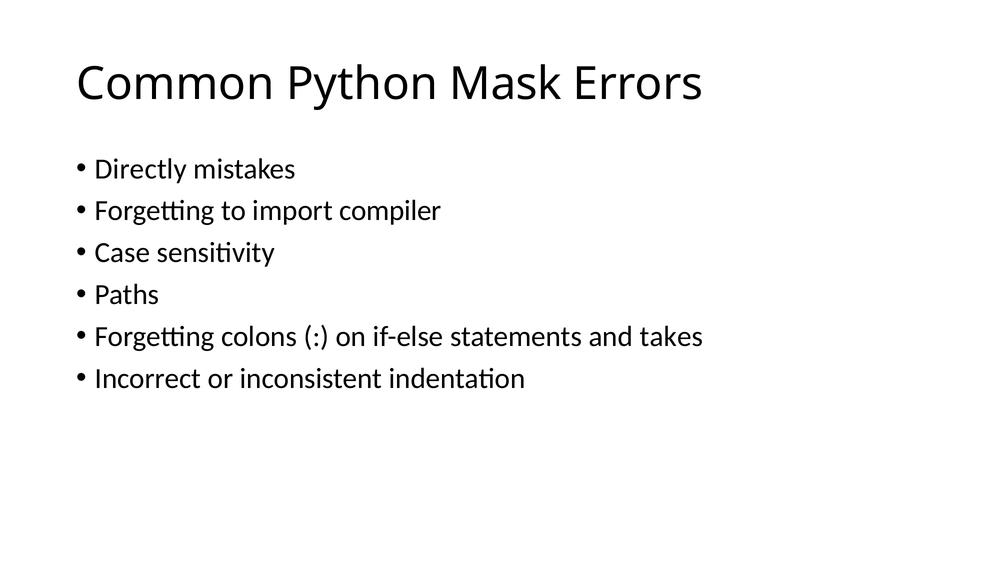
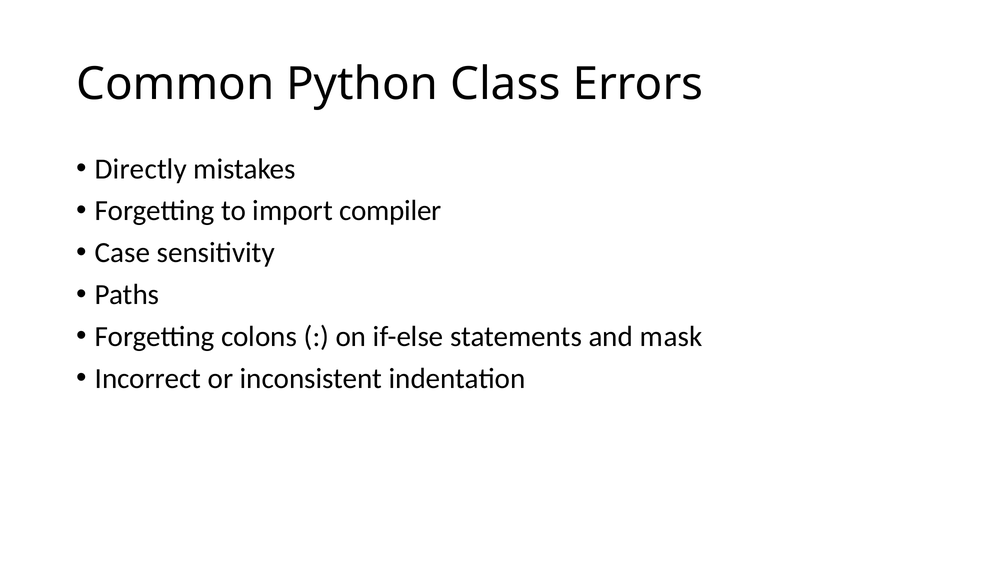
Mask: Mask -> Class
takes: takes -> mask
